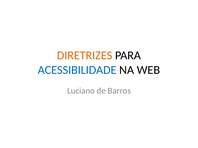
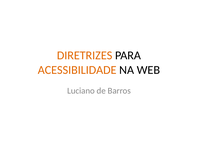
ACESSIBILIDADE colour: blue -> orange
